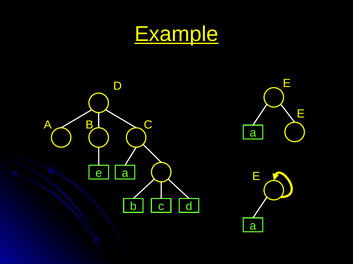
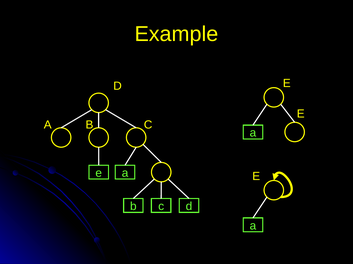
Example underline: present -> none
